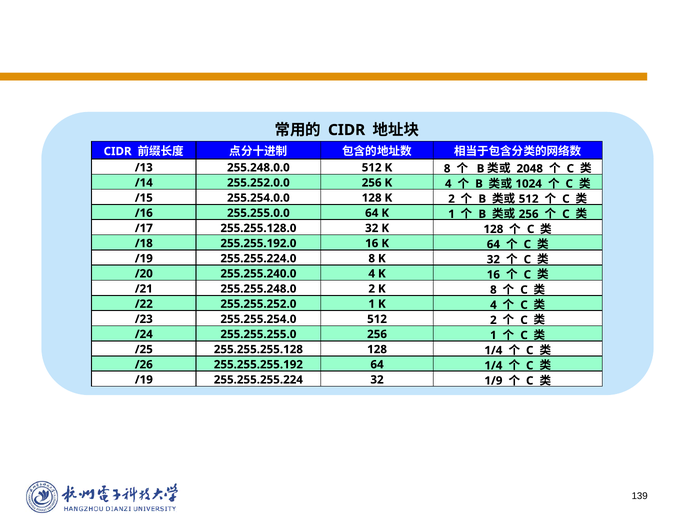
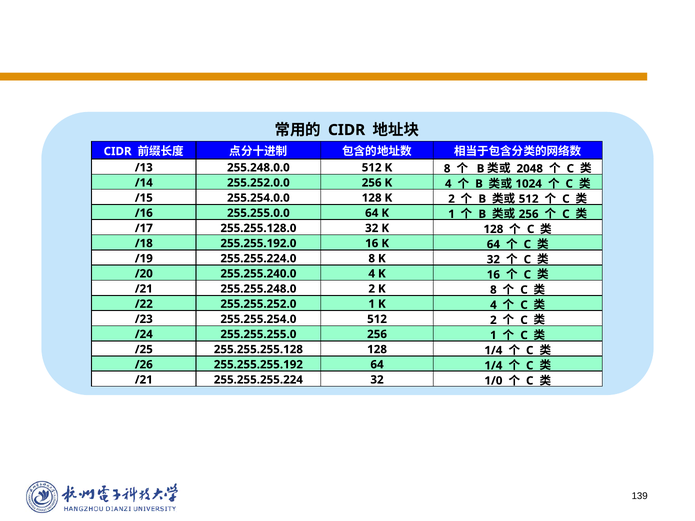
/19 at (144, 380): /19 -> /21
1/9: 1/9 -> 1/0
